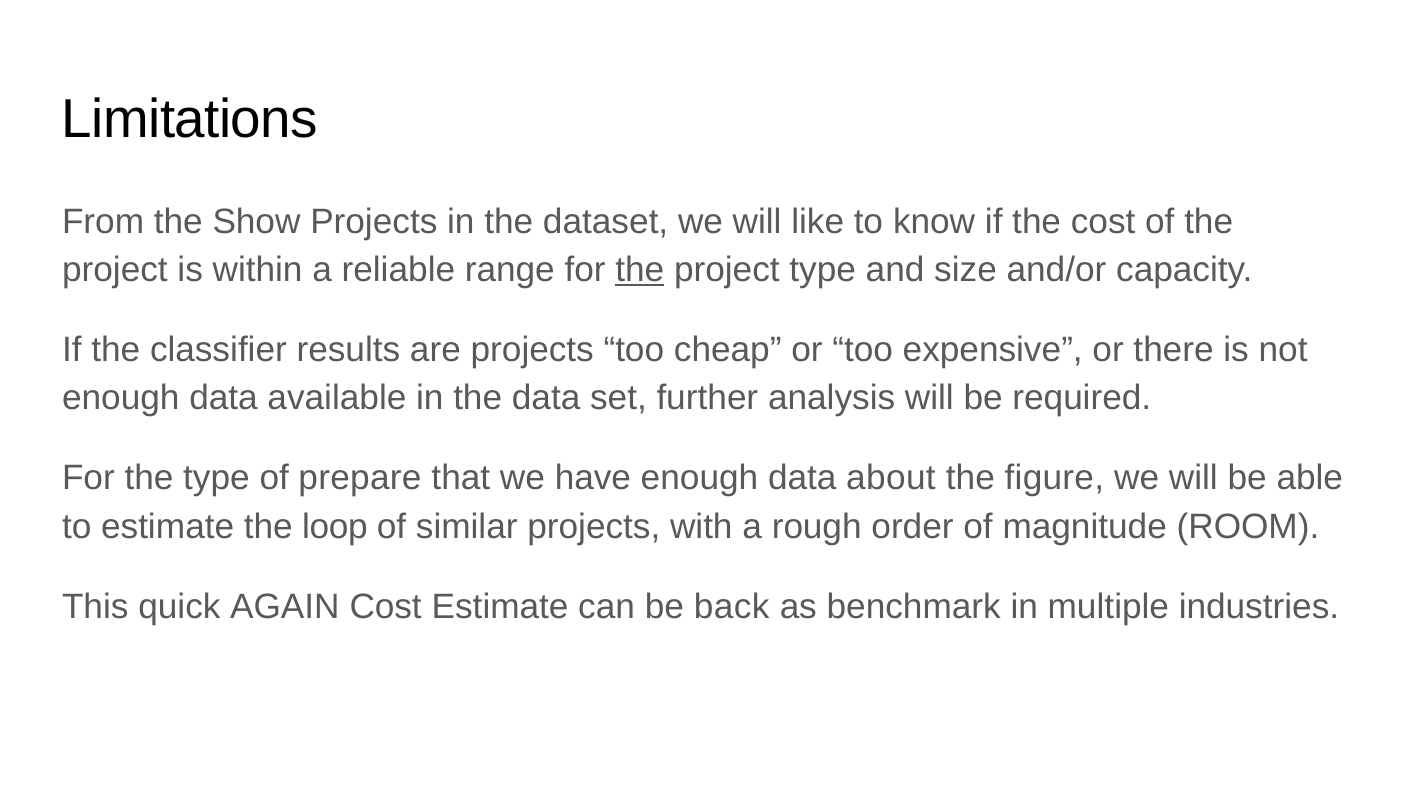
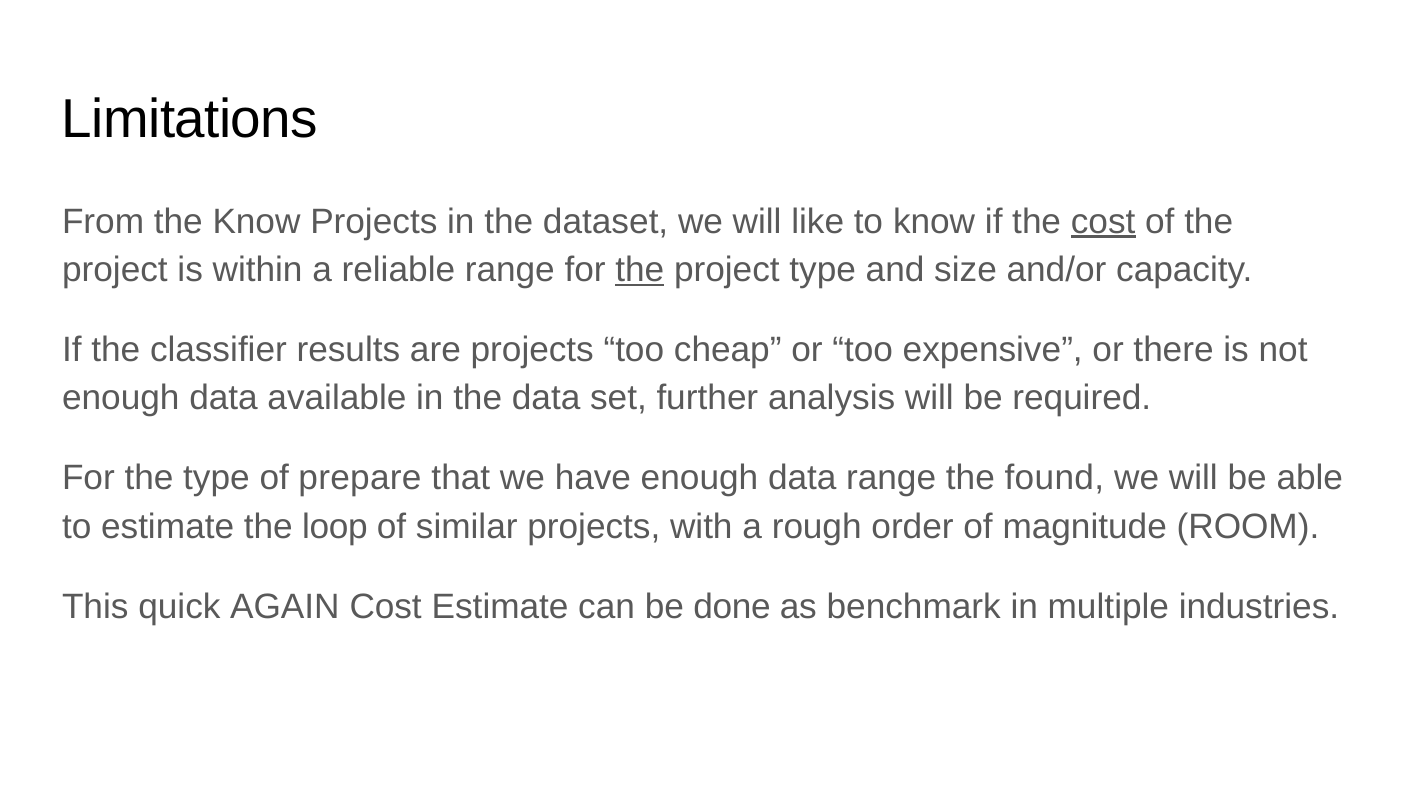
the Show: Show -> Know
cost at (1103, 222) underline: none -> present
data about: about -> range
figure: figure -> found
back: back -> done
